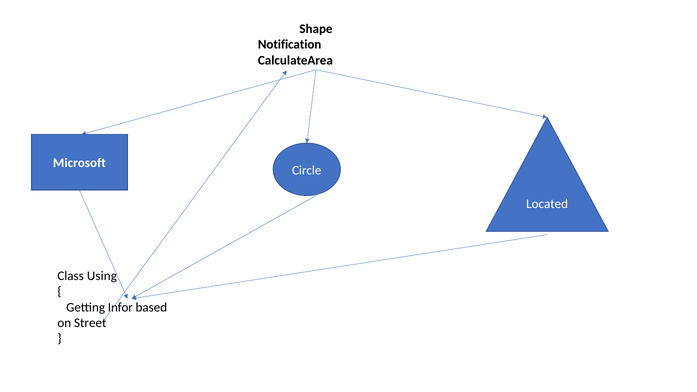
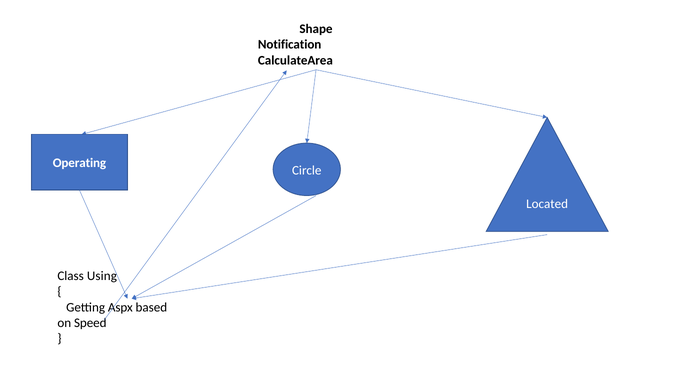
Microsoft: Microsoft -> Operating
Infor: Infor -> Aspx
Street: Street -> Speed
